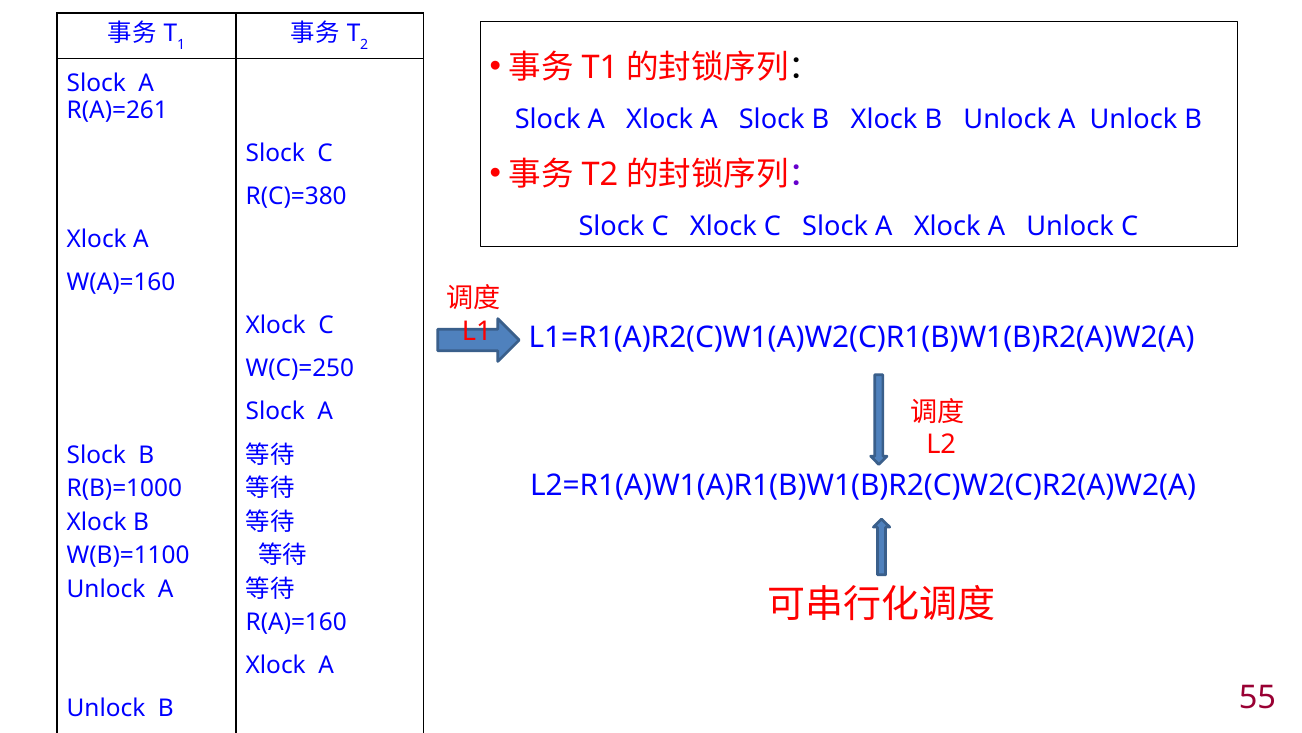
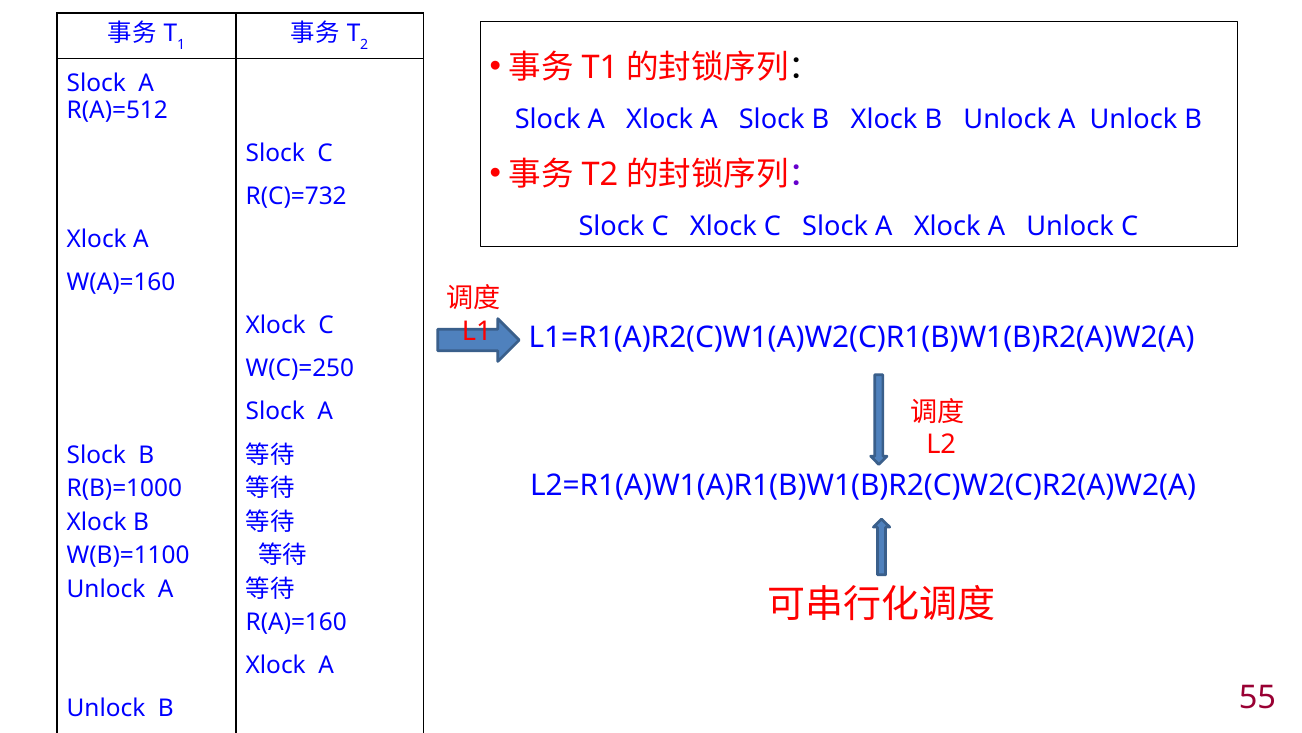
R(A)=261: R(A)=261 -> R(A)=512
R(C)=380: R(C)=380 -> R(C)=732
